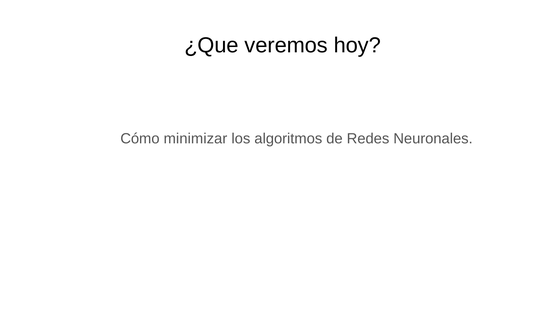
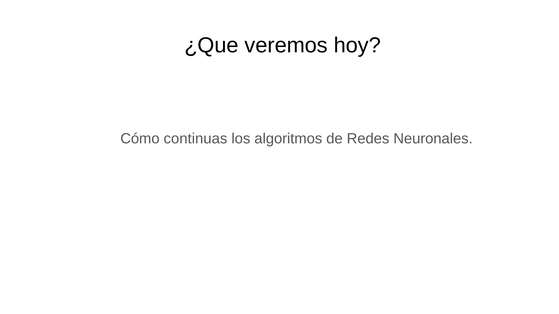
minimizar: minimizar -> continuas
